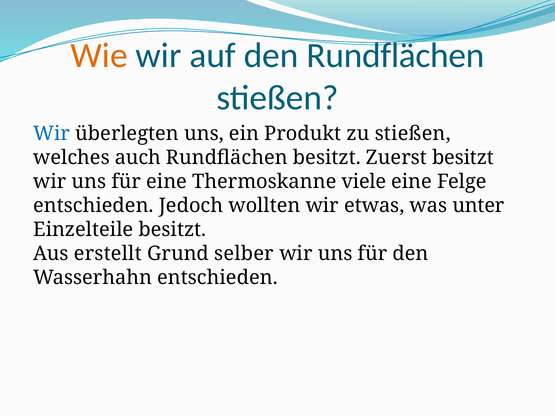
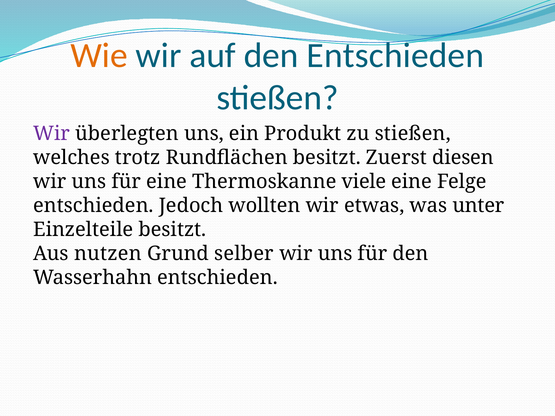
den Rundflächen: Rundflächen -> Entschieden
Wir at (52, 134) colour: blue -> purple
auch: auch -> trotz
Zuerst besitzt: besitzt -> diesen
erstellt: erstellt -> nutzen
